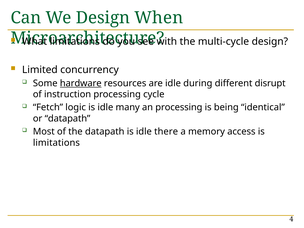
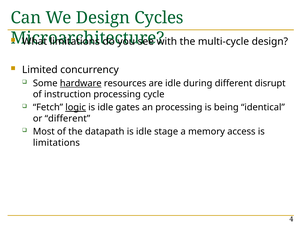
When: When -> Cycles
logic underline: none -> present
many: many -> gates
or datapath: datapath -> different
there: there -> stage
